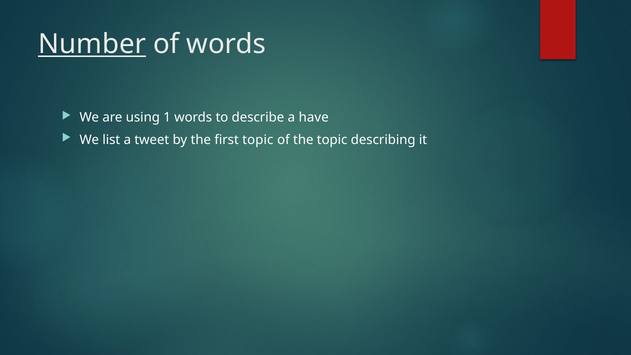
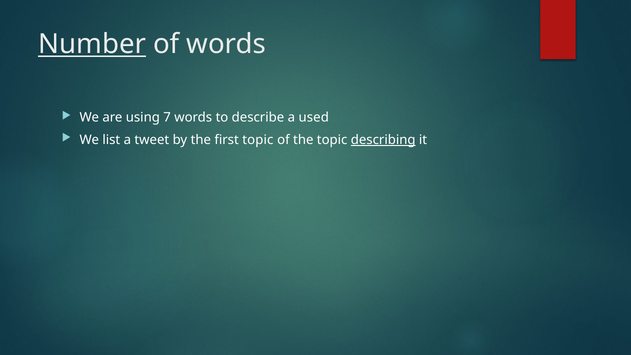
1: 1 -> 7
have: have -> used
describing underline: none -> present
